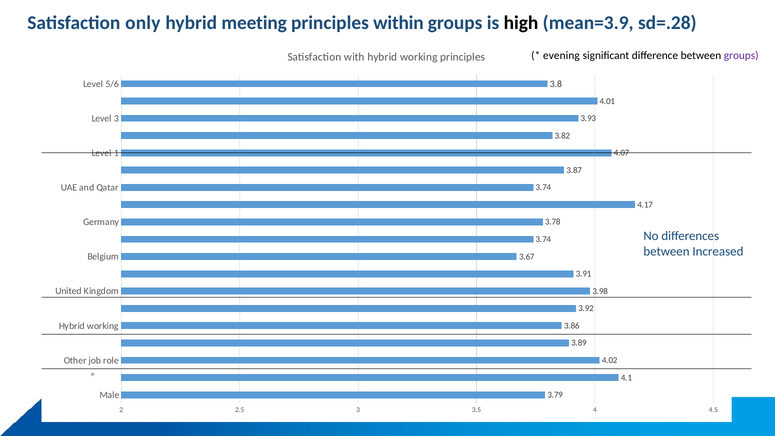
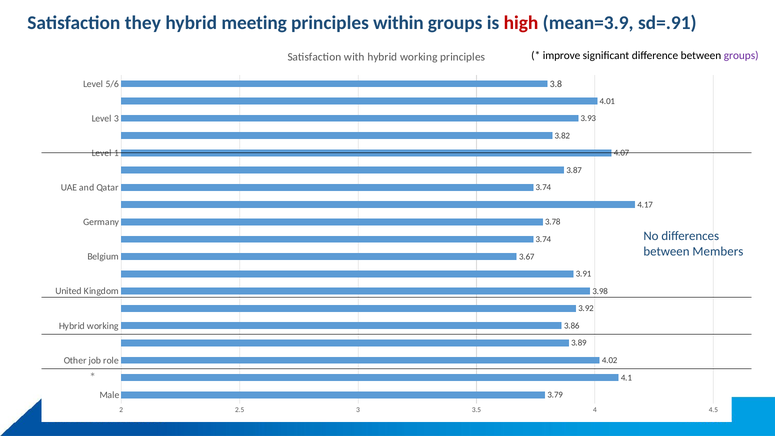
only: only -> they
high colour: black -> red
sd=.28: sd=.28 -> sd=.91
evening: evening -> improve
Increased: Increased -> Members
